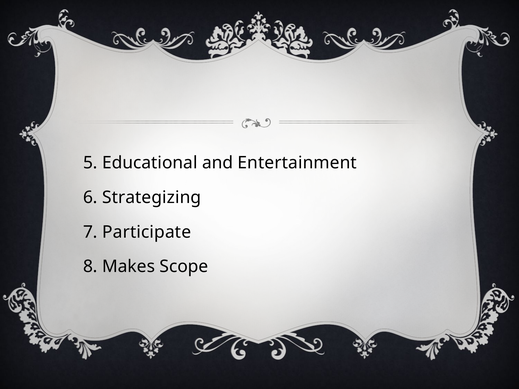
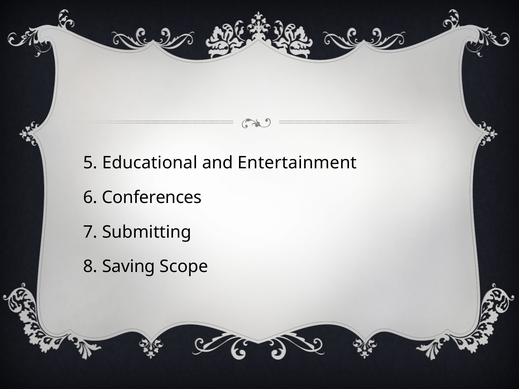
Strategizing: Strategizing -> Conferences
Participate: Participate -> Submitting
Makes: Makes -> Saving
